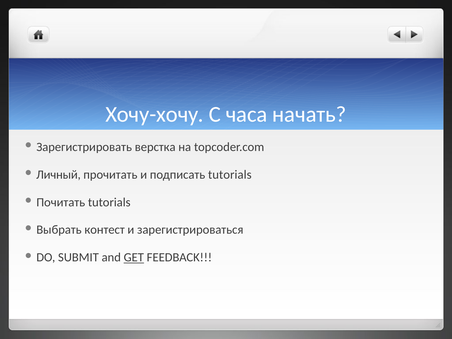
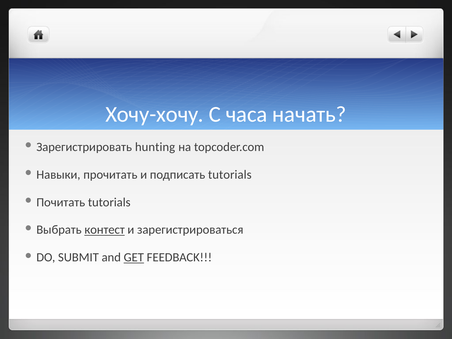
верстка: верстка -> hunting
Личный: Личный -> Навыки
контест underline: none -> present
